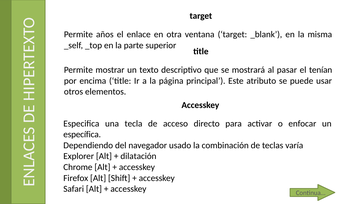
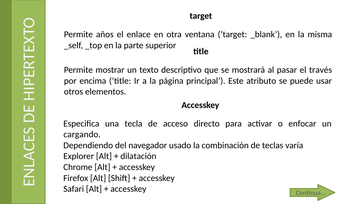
tenían: tenían -> través
específica: específica -> cargando
